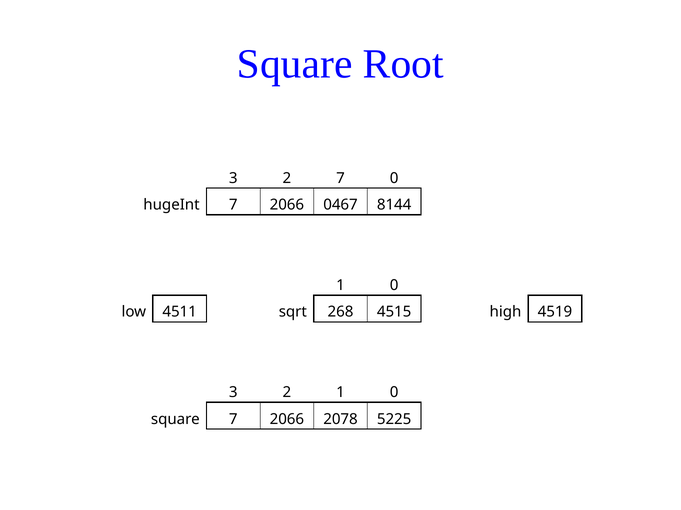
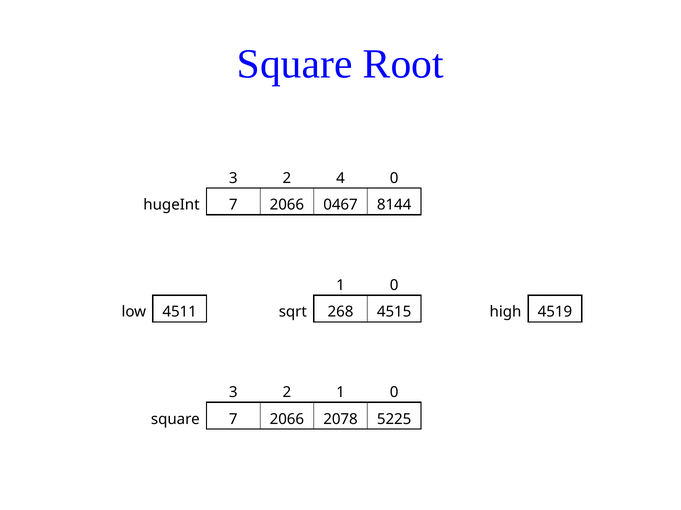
2 7: 7 -> 4
